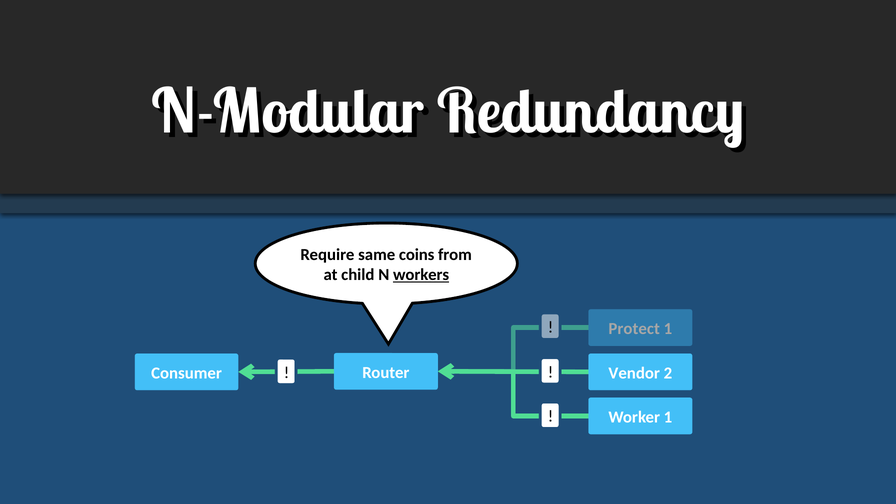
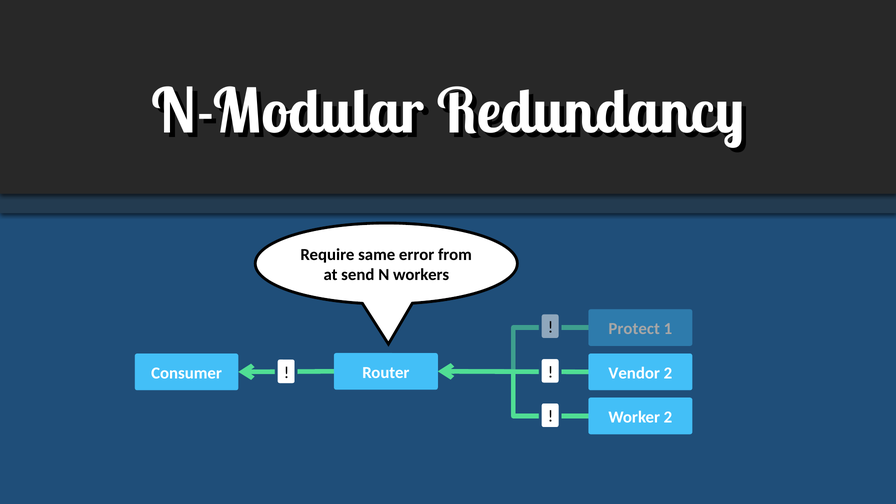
coins: coins -> error
child: child -> send
workers underline: present -> none
Worker 1: 1 -> 2
